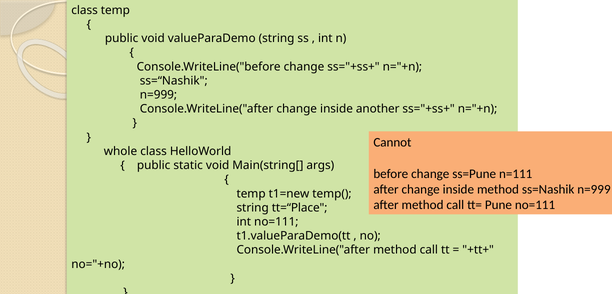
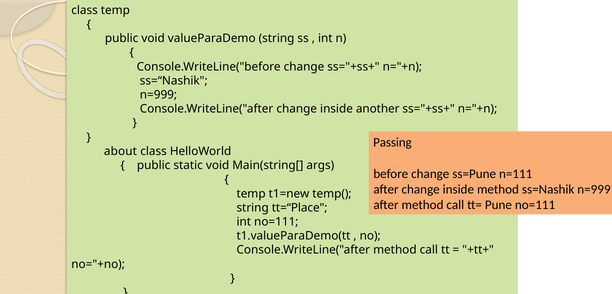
Cannot: Cannot -> Passing
whole: whole -> about
